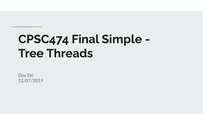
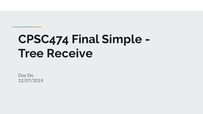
Threads: Threads -> Receive
